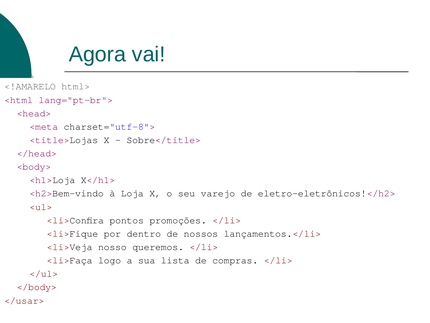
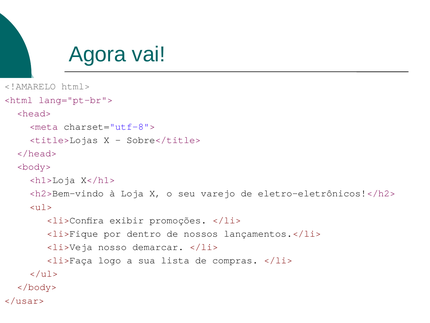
pontos: pontos -> exibir
queremos: queremos -> demarcar
